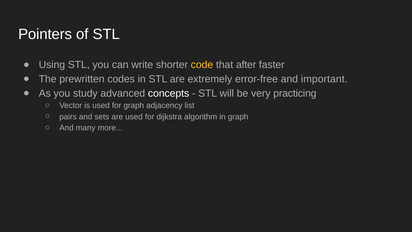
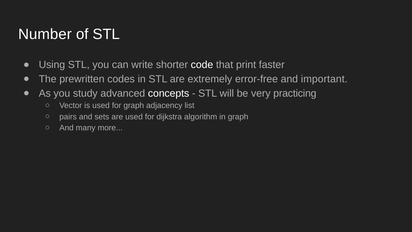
Pointers: Pointers -> Number
code colour: yellow -> white
after: after -> print
